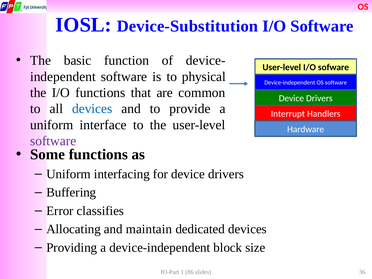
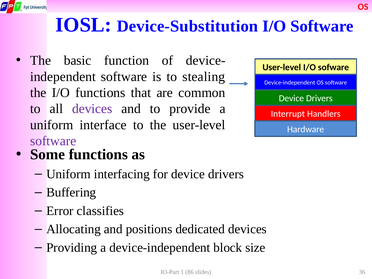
physical: physical -> stealing
devices at (92, 109) colour: blue -> purple
maintain: maintain -> positions
